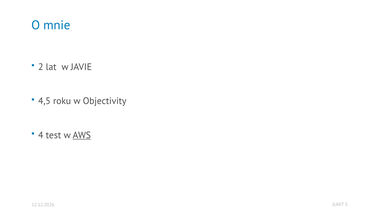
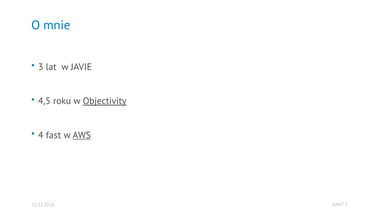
2: 2 -> 3
Objectivity underline: none -> present
test: test -> fast
